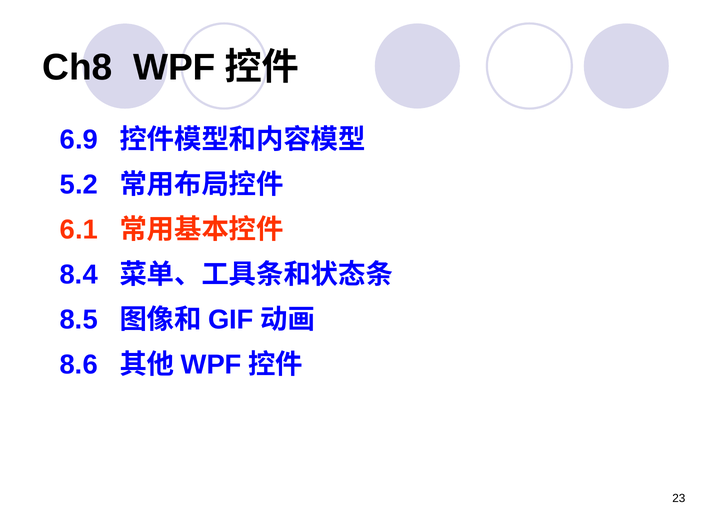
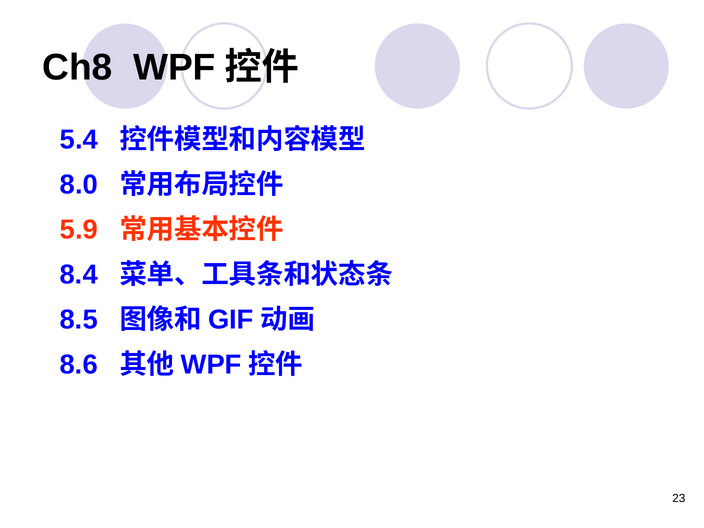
6.9: 6.9 -> 5.4
5.2: 5.2 -> 8.0
6.1: 6.1 -> 5.9
